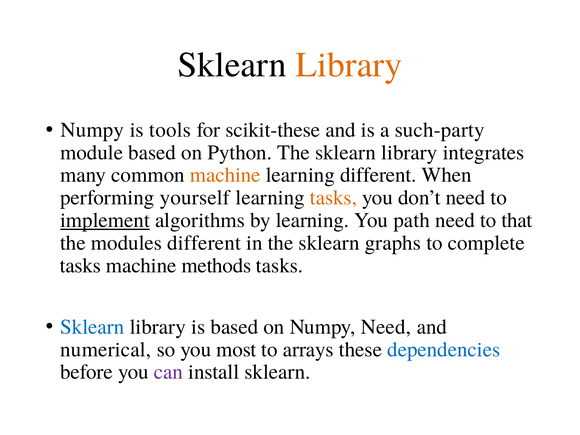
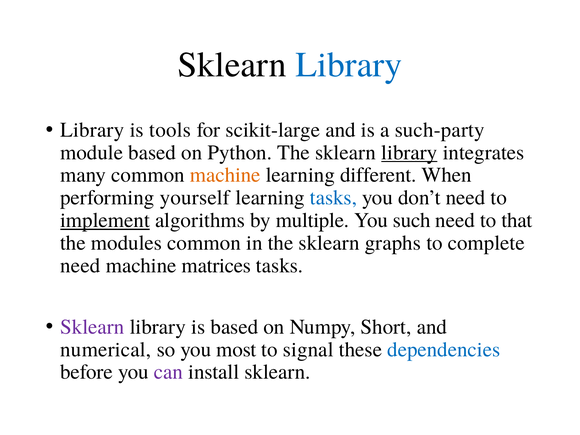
Library at (349, 65) colour: orange -> blue
Numpy at (92, 130): Numpy -> Library
scikit-these: scikit-these -> scikit-large
library at (409, 152) underline: none -> present
tasks at (333, 198) colour: orange -> blue
by learning: learning -> multiple
path: path -> such
modules different: different -> common
tasks at (80, 266): tasks -> need
methods: methods -> matrices
Sklearn at (92, 327) colour: blue -> purple
Numpy Need: Need -> Short
arrays: arrays -> signal
